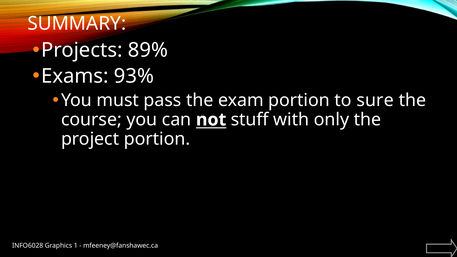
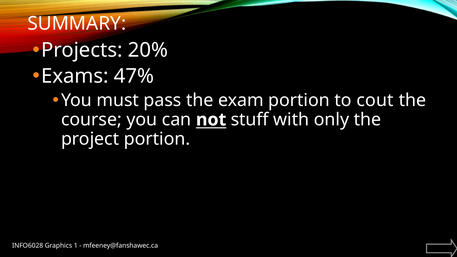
89%: 89% -> 20%
93%: 93% -> 47%
sure: sure -> cout
